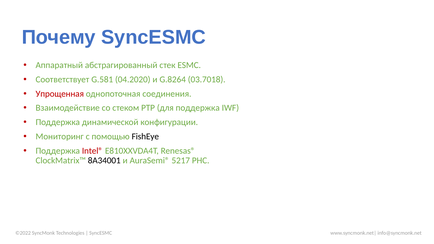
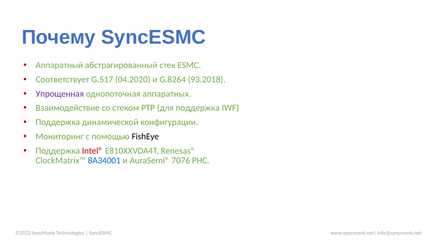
G.581: G.581 -> G.517
03.7018: 03.7018 -> 93.2018
Упрощенная colour: red -> purple
соединения: соединения -> аппаратных
8A34001 colour: black -> blue
5217: 5217 -> 7076
